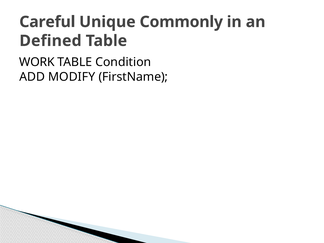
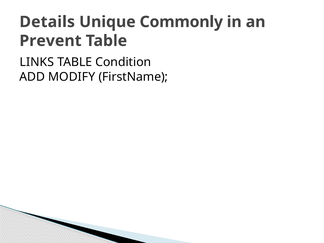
Careful: Careful -> Details
Defined: Defined -> Prevent
WORK: WORK -> LINKS
